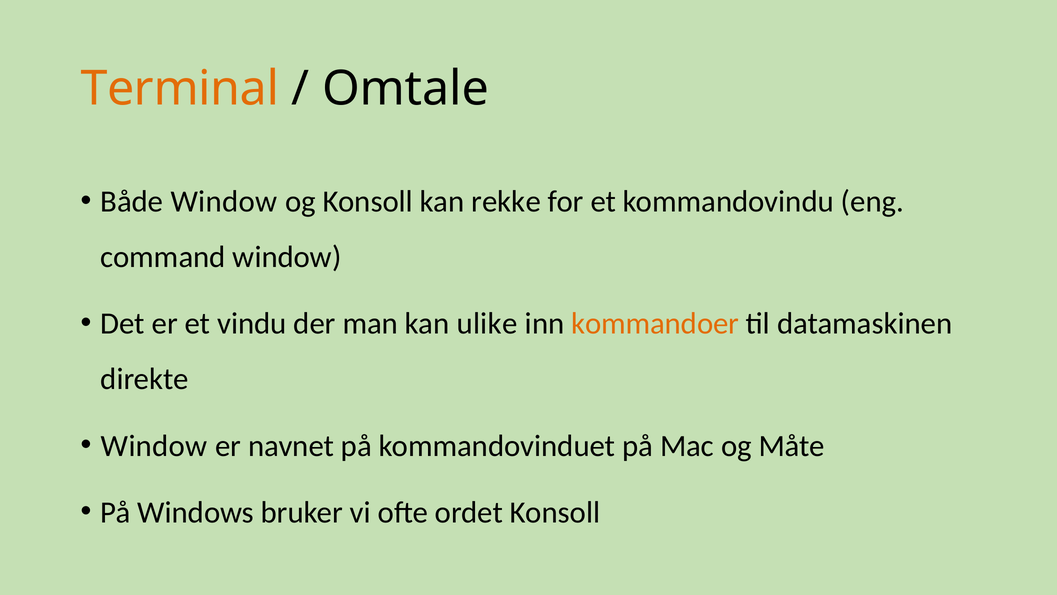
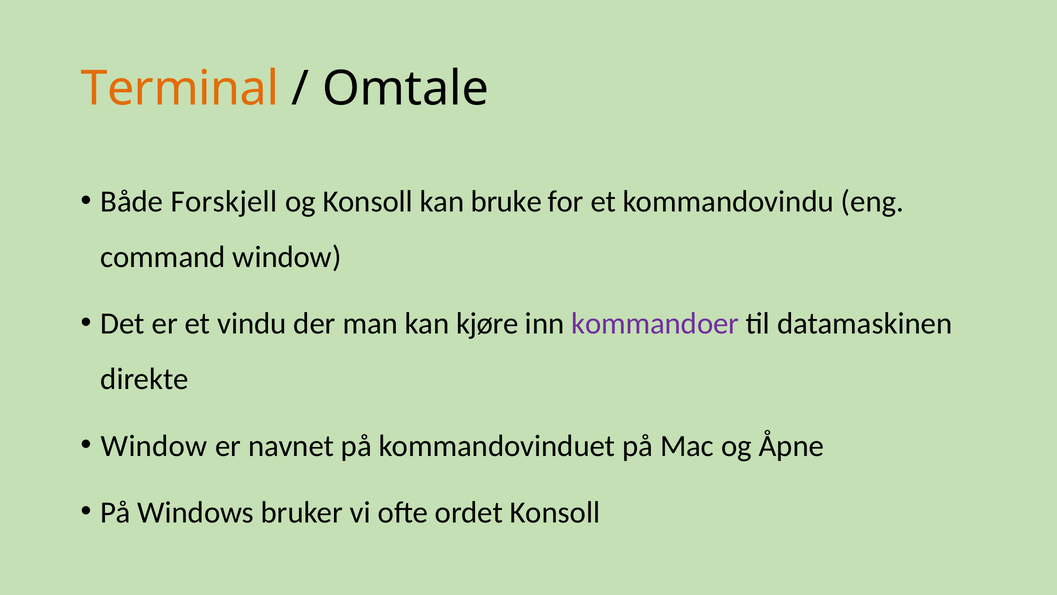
Både Window: Window -> Forskjell
rekke: rekke -> bruke
ulike: ulike -> kjøre
kommandoer colour: orange -> purple
Måte: Måte -> Åpne
